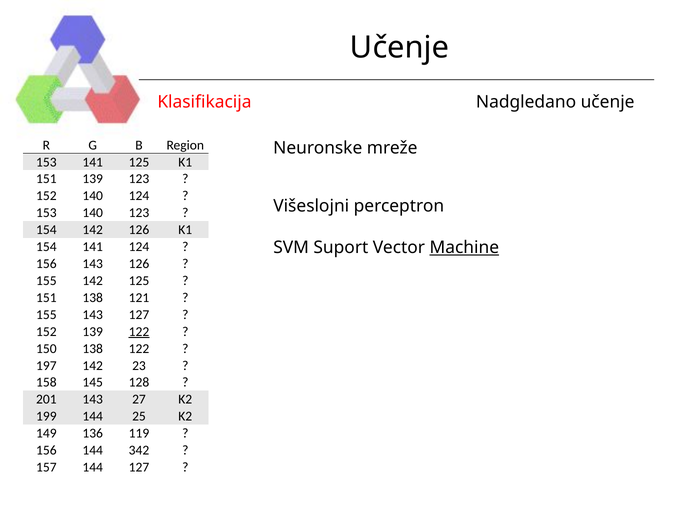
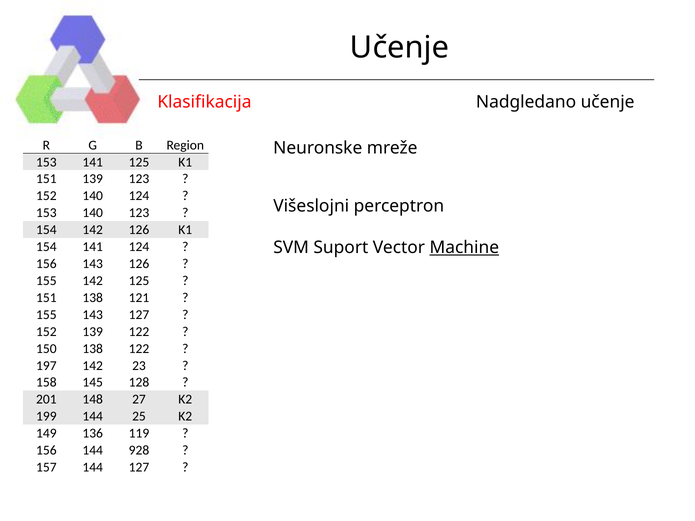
122 at (139, 332) underline: present -> none
201 143: 143 -> 148
342: 342 -> 928
